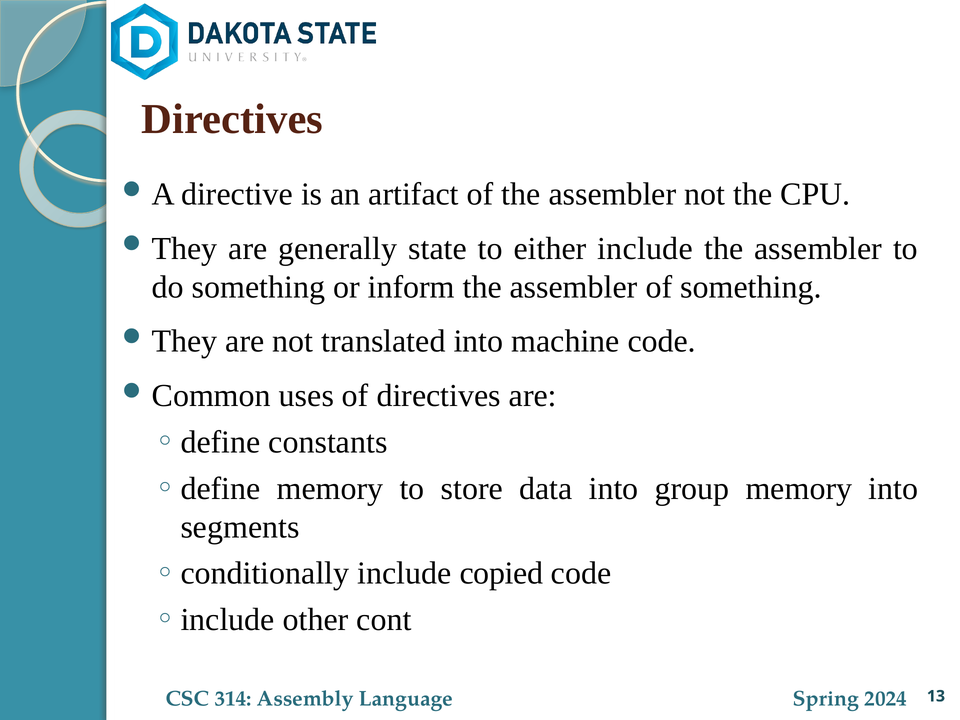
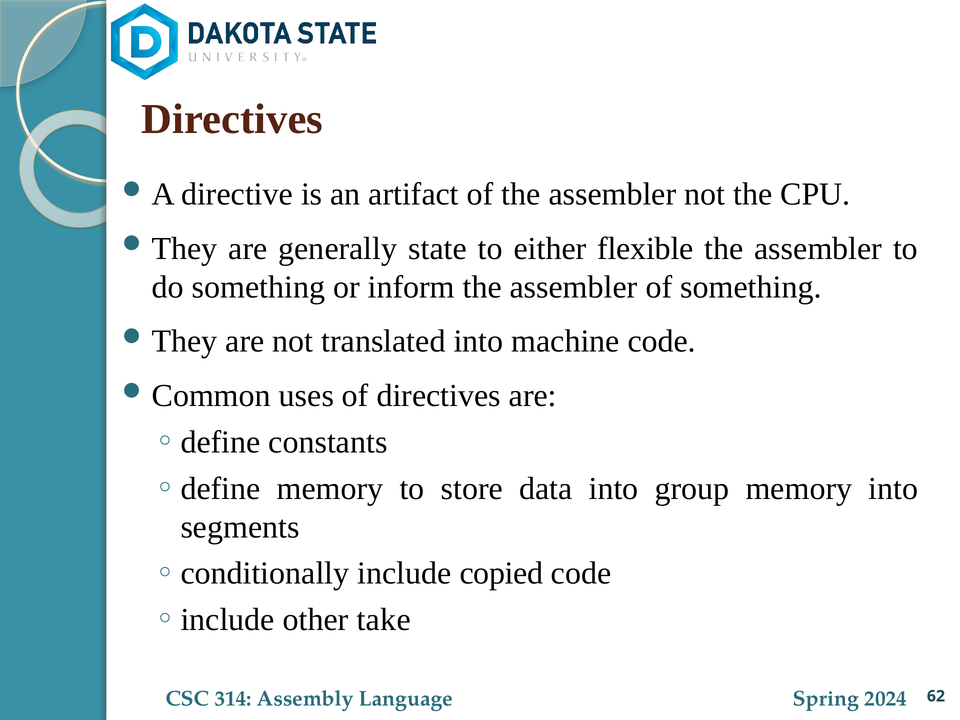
either include: include -> flexible
cont: cont -> take
13: 13 -> 62
